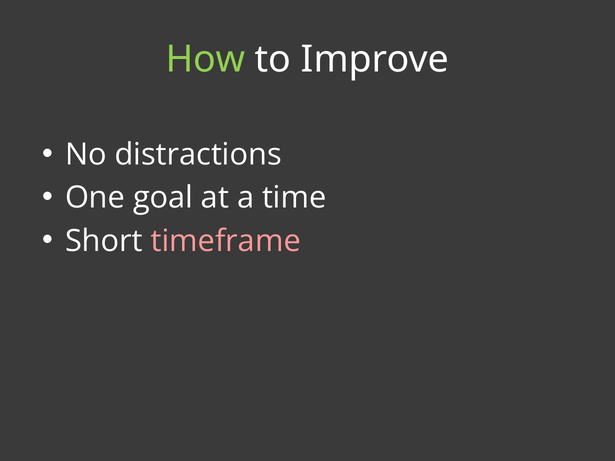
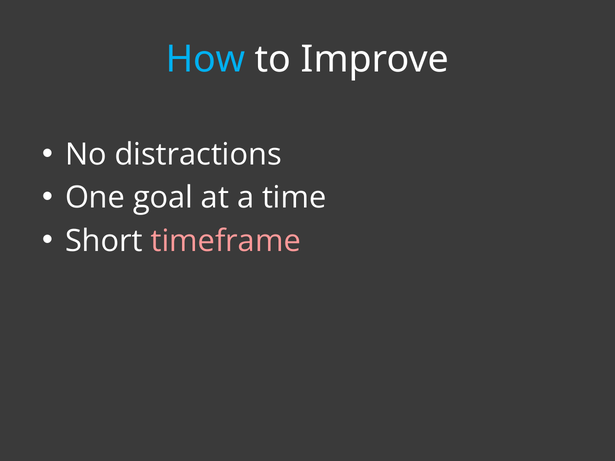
How colour: light green -> light blue
